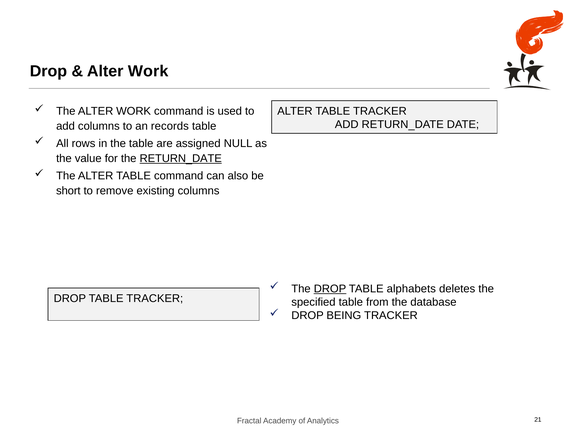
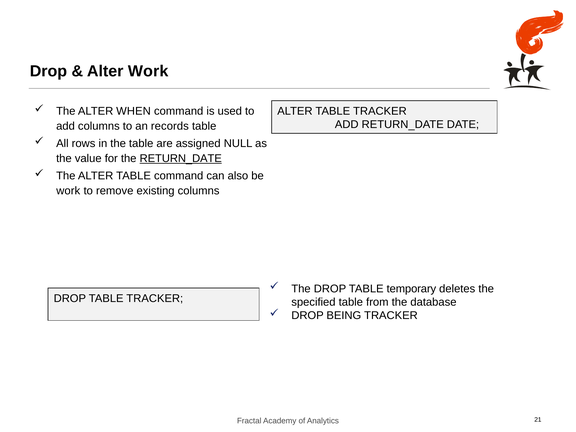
The ALTER WORK: WORK -> WHEN
short at (68, 191): short -> work
DROP at (330, 289) underline: present -> none
alphabets: alphabets -> temporary
